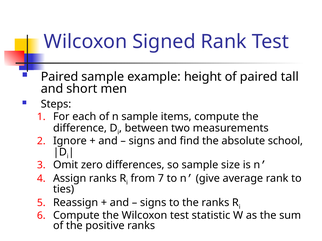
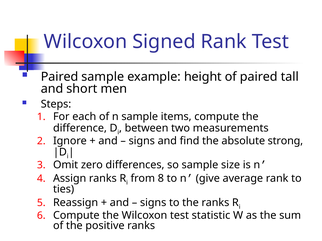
school: school -> strong
7: 7 -> 8
